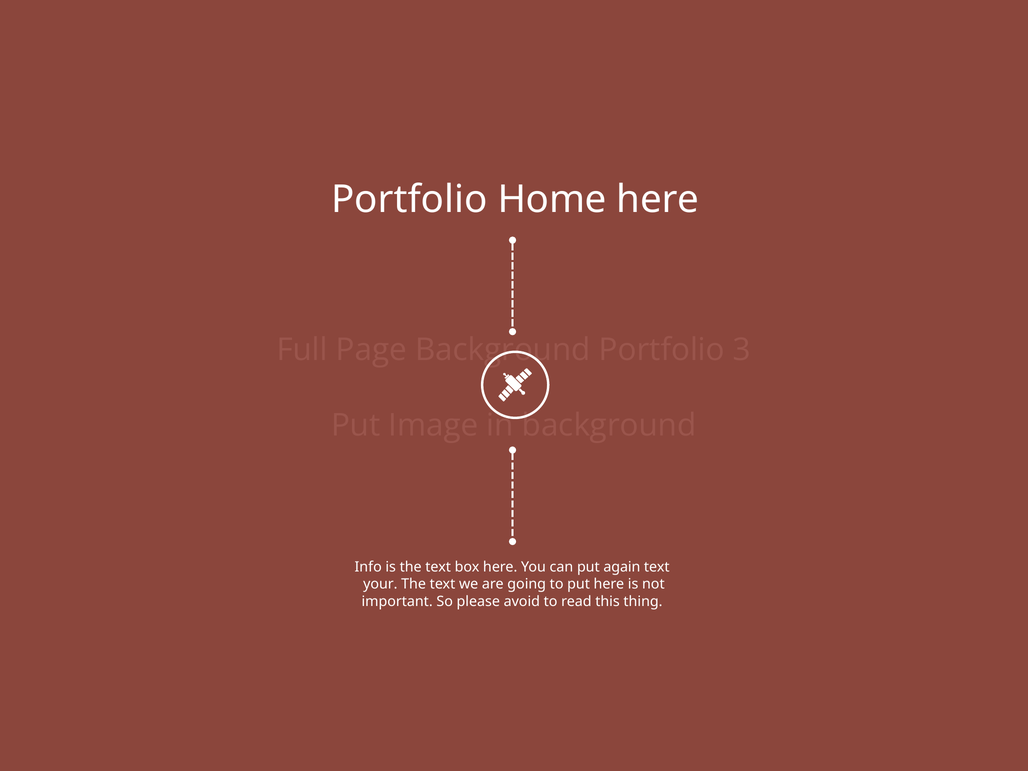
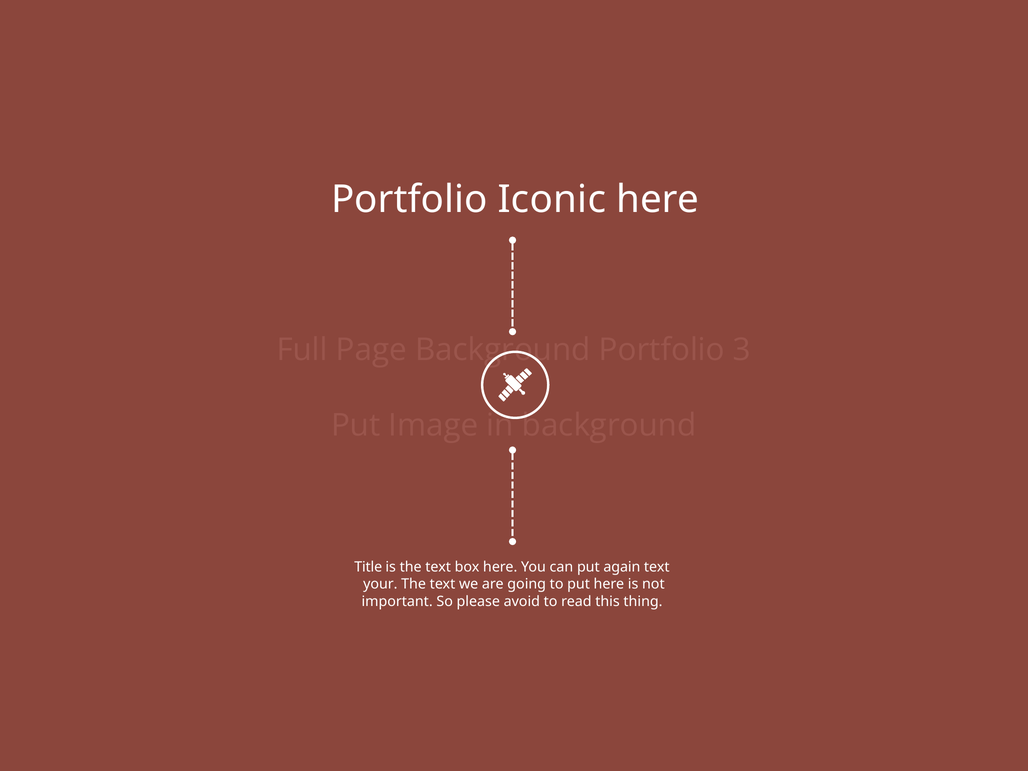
Home: Home -> Iconic
Info: Info -> Title
